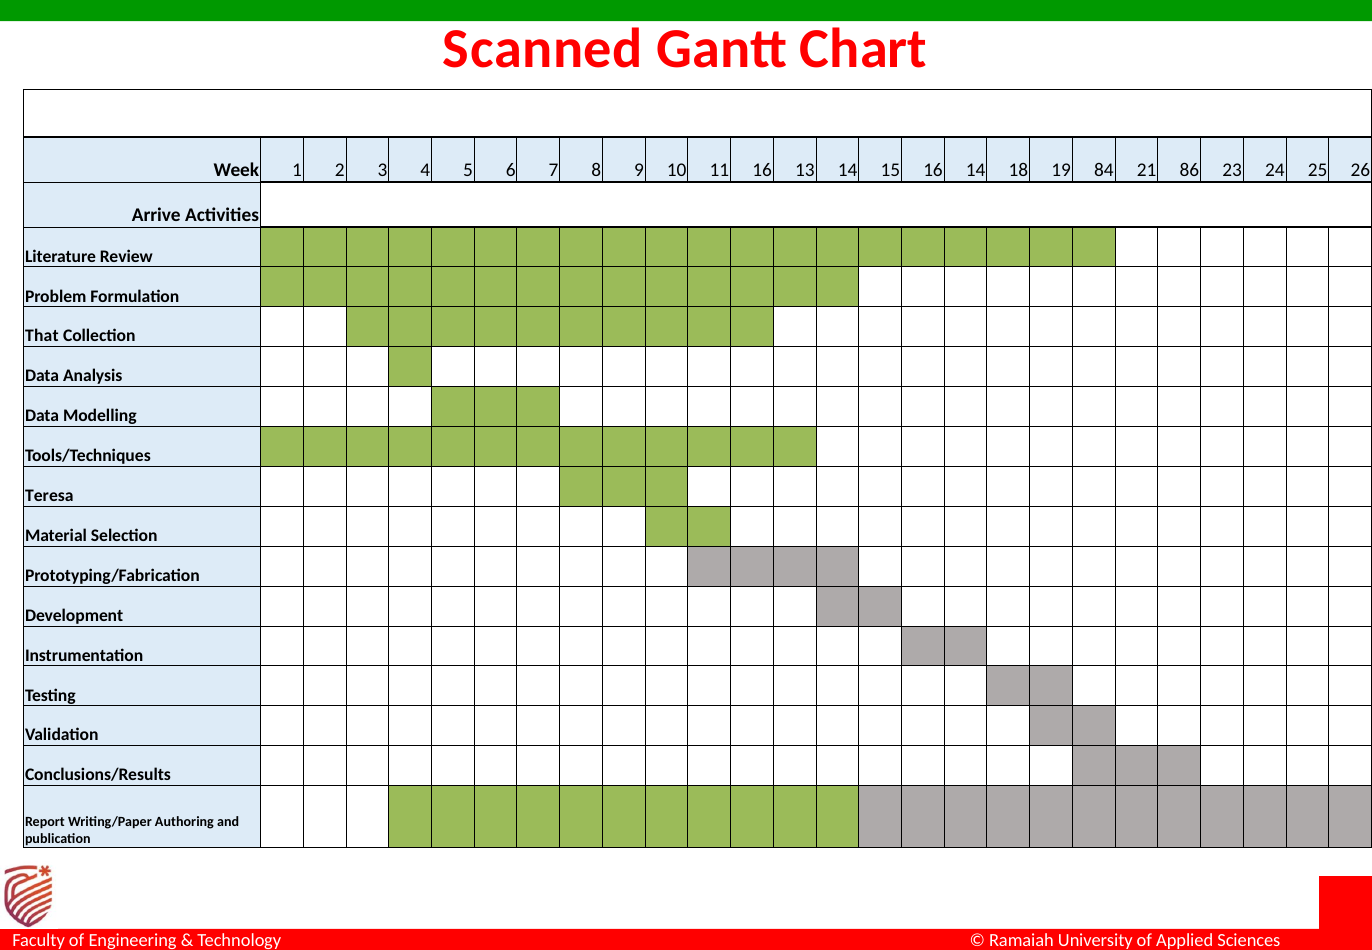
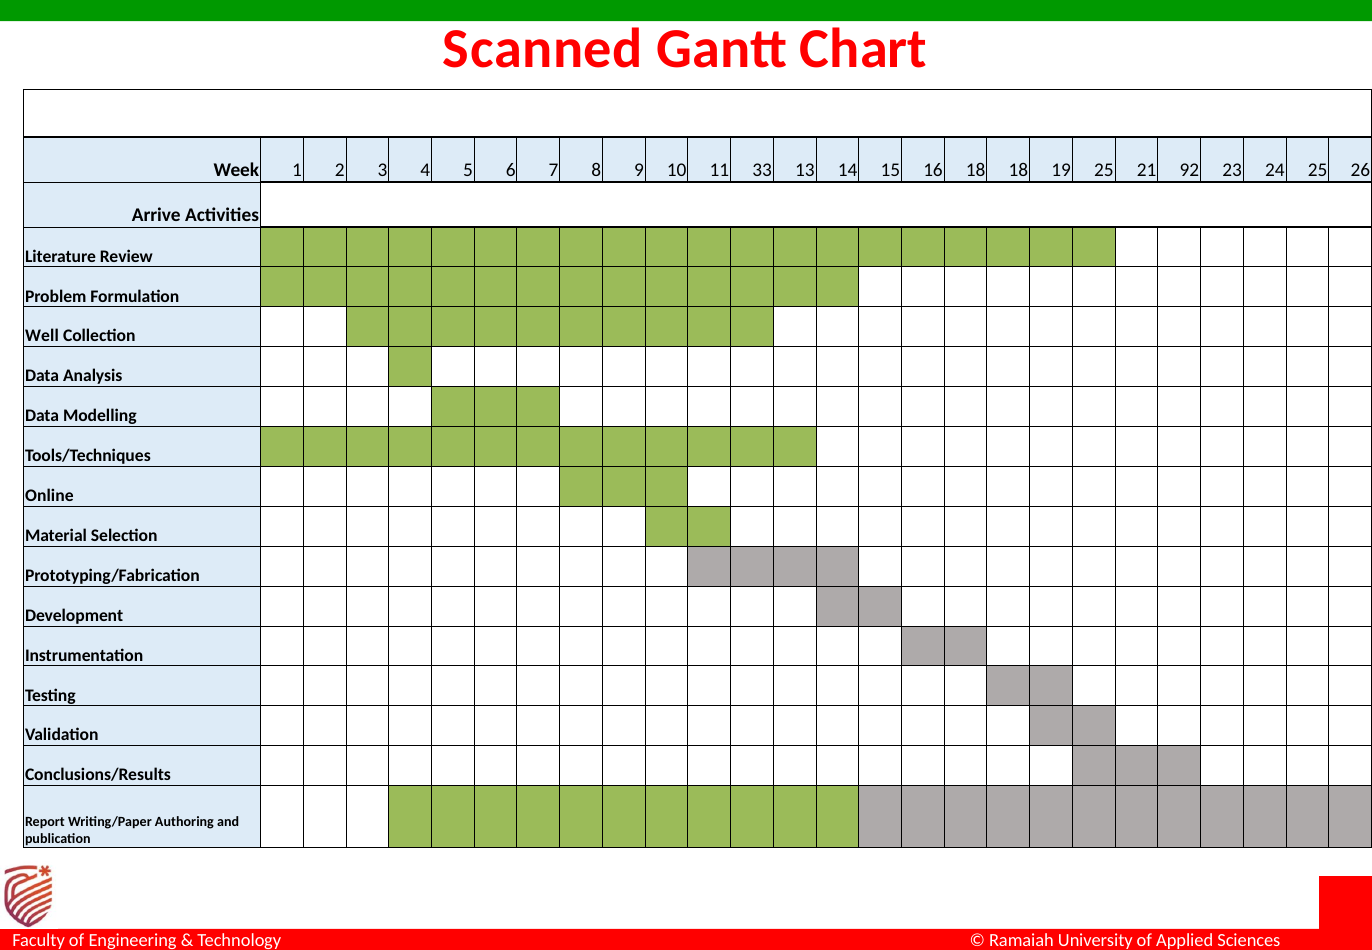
11 16: 16 -> 33
16 14: 14 -> 18
19 84: 84 -> 25
86: 86 -> 92
That: That -> Well
Teresa: Teresa -> Online
